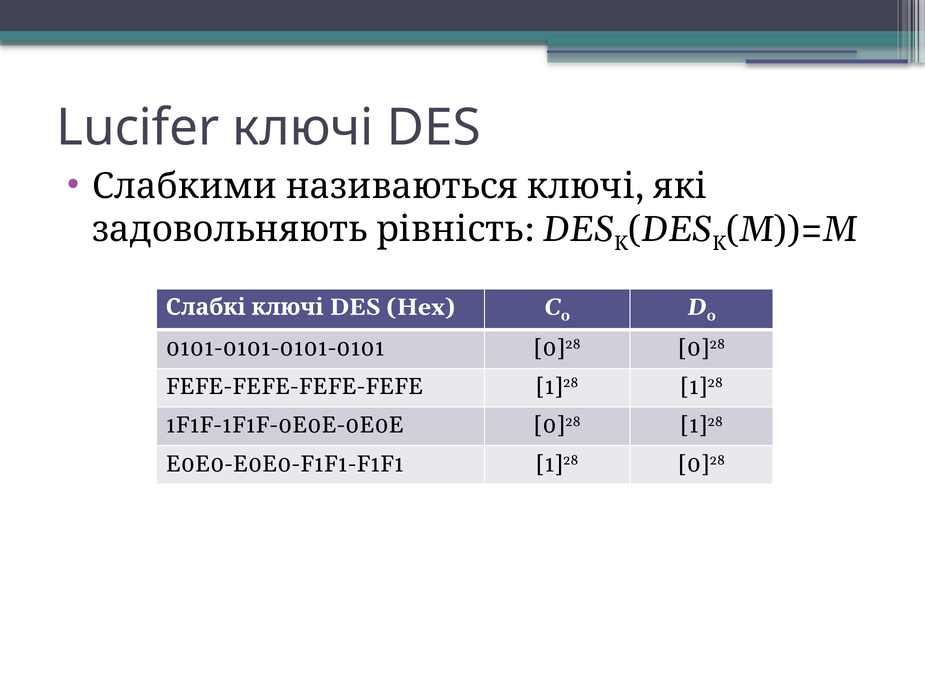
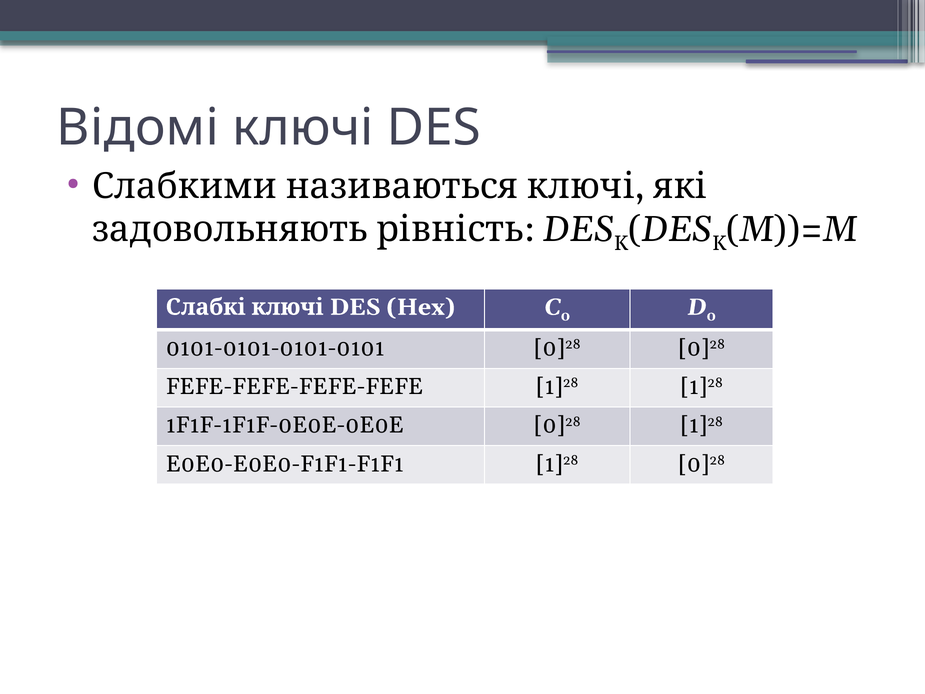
Lucifer: Lucifer -> Відомі
